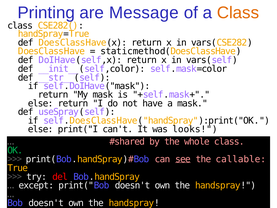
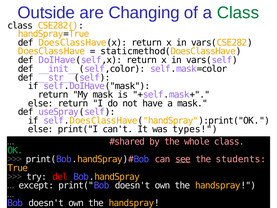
Printing: Printing -> Outside
Message: Message -> Changing
Class at (238, 13) colour: orange -> green
looks: looks -> types
callable: callable -> students
